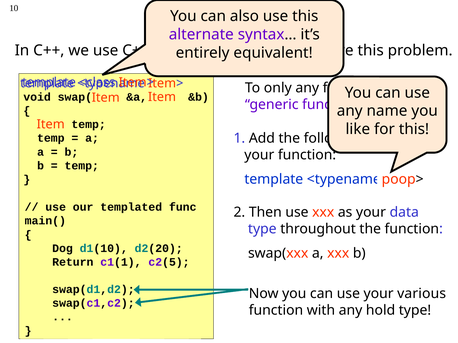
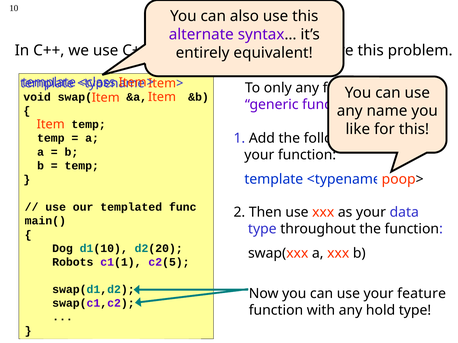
Return: Return -> Robots
your various: various -> feature
